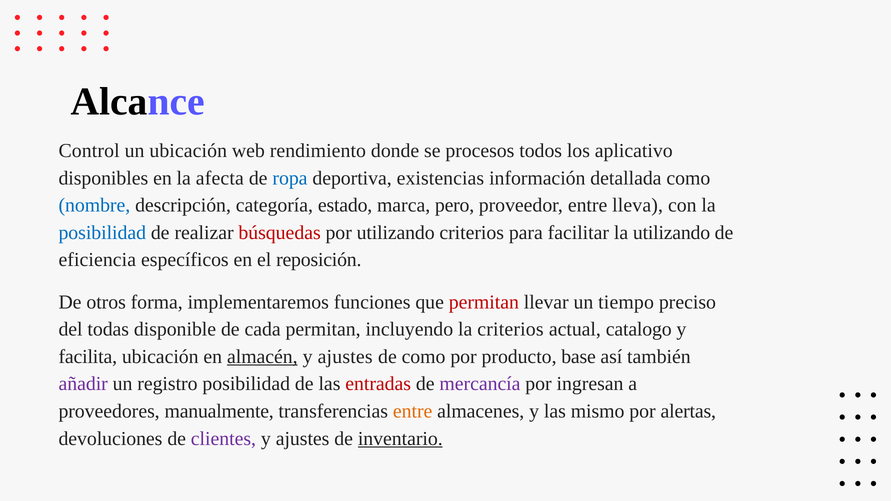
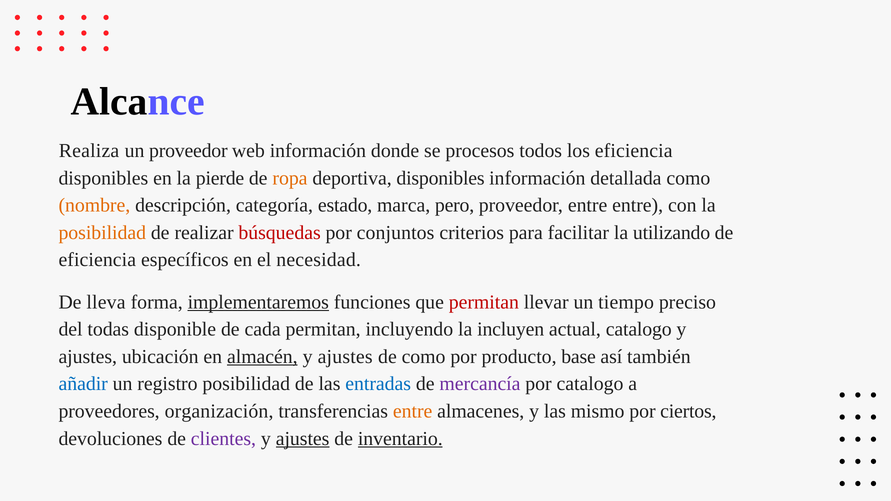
Control: Control -> Realiza
un ubicación: ubicación -> proveedor
web rendimiento: rendimiento -> información
los aplicativo: aplicativo -> eficiencia
afecta: afecta -> pierde
ropa colour: blue -> orange
deportiva existencias: existencias -> disponibles
nombre colour: blue -> orange
entre lleva: lleva -> entre
posibilidad at (102, 233) colour: blue -> orange
por utilizando: utilizando -> conjuntos
reposición: reposición -> necesidad
otros: otros -> lleva
implementaremos underline: none -> present
la criterios: criterios -> incluyen
facilita at (88, 357): facilita -> ajustes
añadir colour: purple -> blue
entradas colour: red -> blue
por ingresan: ingresan -> catalogo
manualmente: manualmente -> organización
alertas: alertas -> ciertos
ajustes at (303, 439) underline: none -> present
